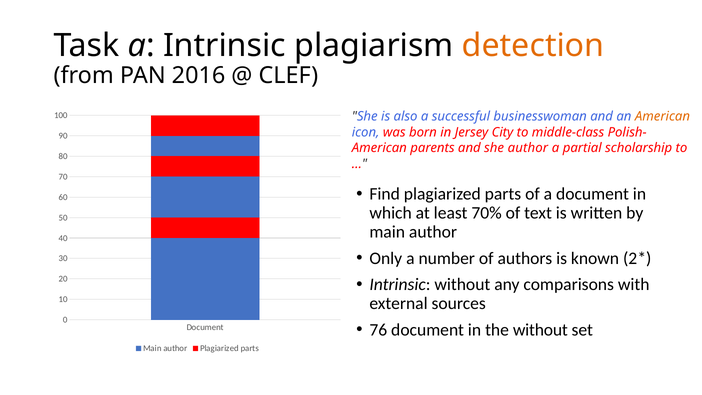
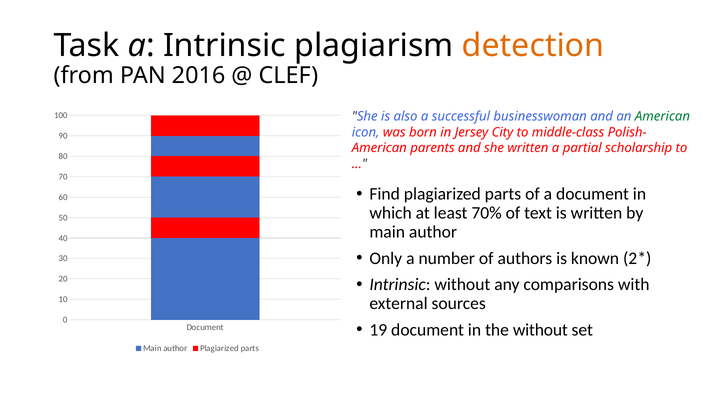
American at (662, 117) colour: orange -> green
she author: author -> written
76: 76 -> 19
